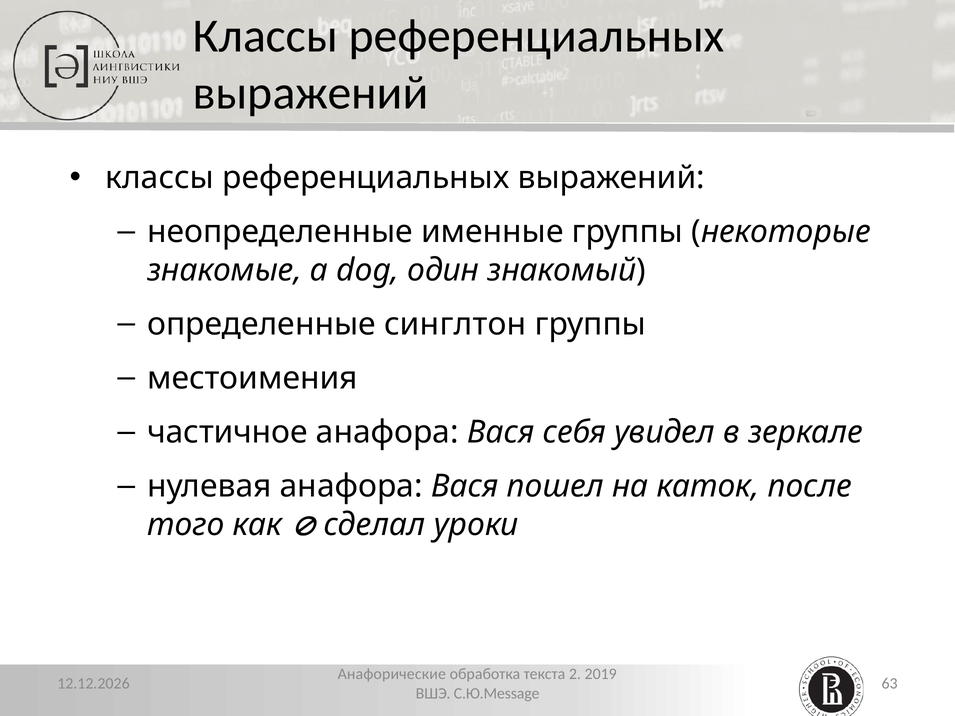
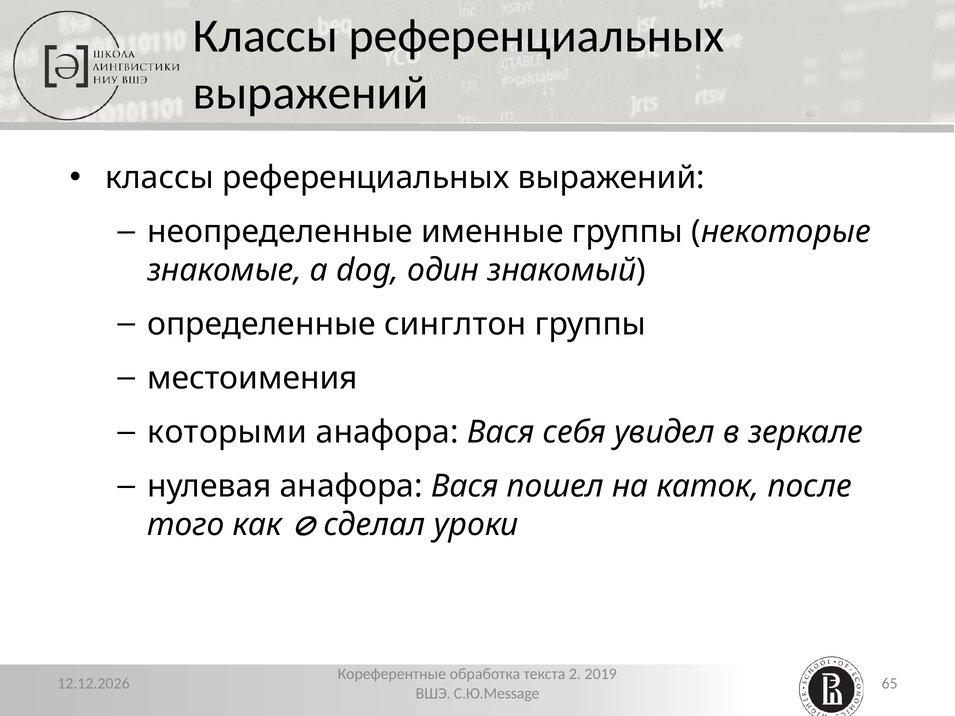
частичное: частичное -> которыми
Анафорические: Анафорические -> Кореферентные
63: 63 -> 65
